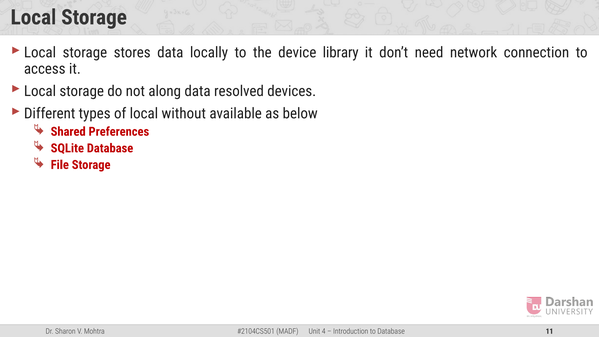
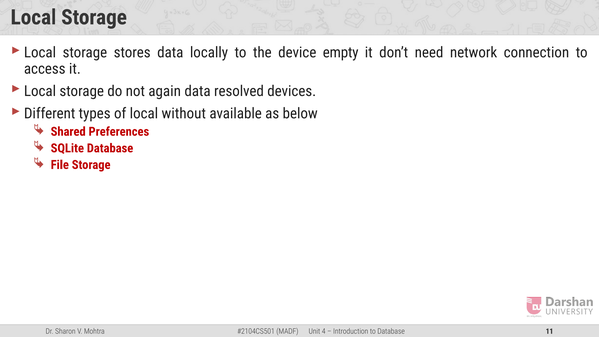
library: library -> empty
along: along -> again
